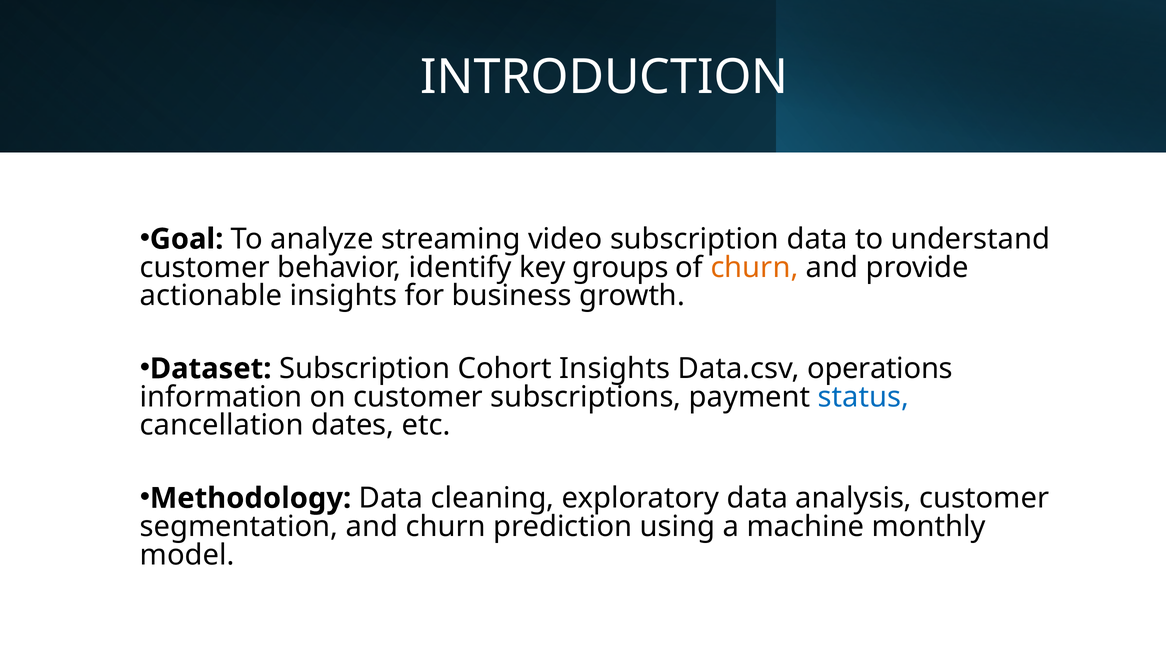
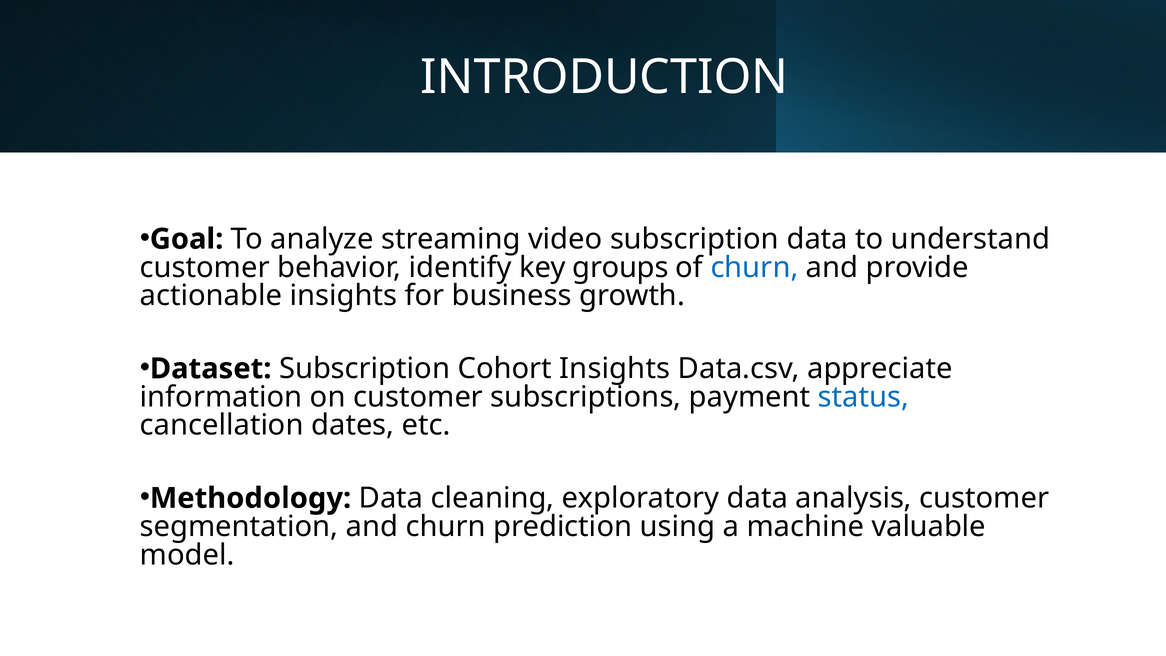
churn at (754, 267) colour: orange -> blue
operations: operations -> appreciate
monthly: monthly -> valuable
